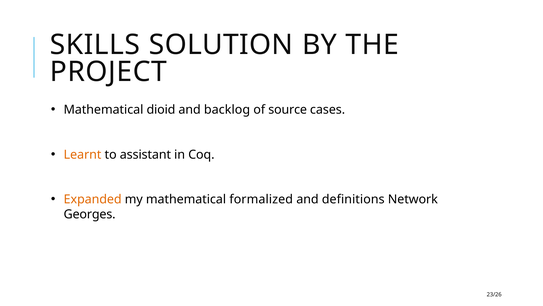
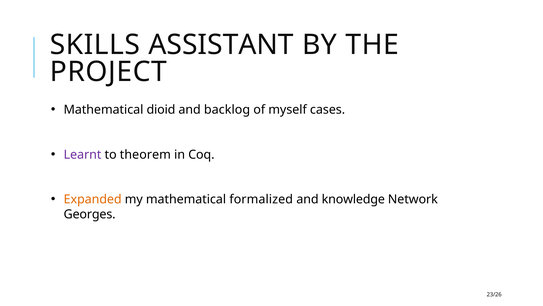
SOLUTION: SOLUTION -> ASSISTANT
source: source -> myself
Learnt colour: orange -> purple
assistant: assistant -> theorem
definitions: definitions -> knowledge
